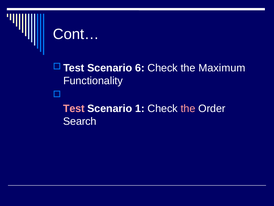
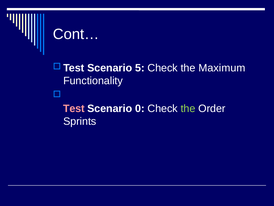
6: 6 -> 5
1: 1 -> 0
the at (188, 108) colour: pink -> light green
Search: Search -> Sprints
